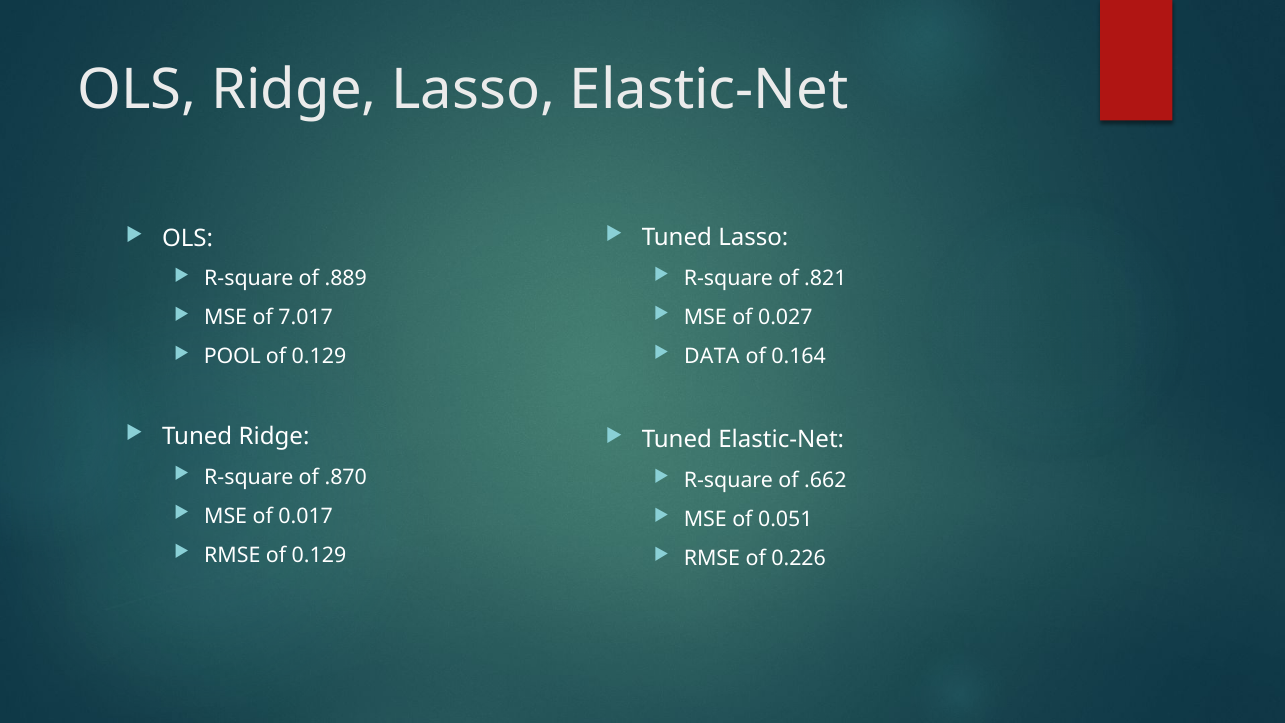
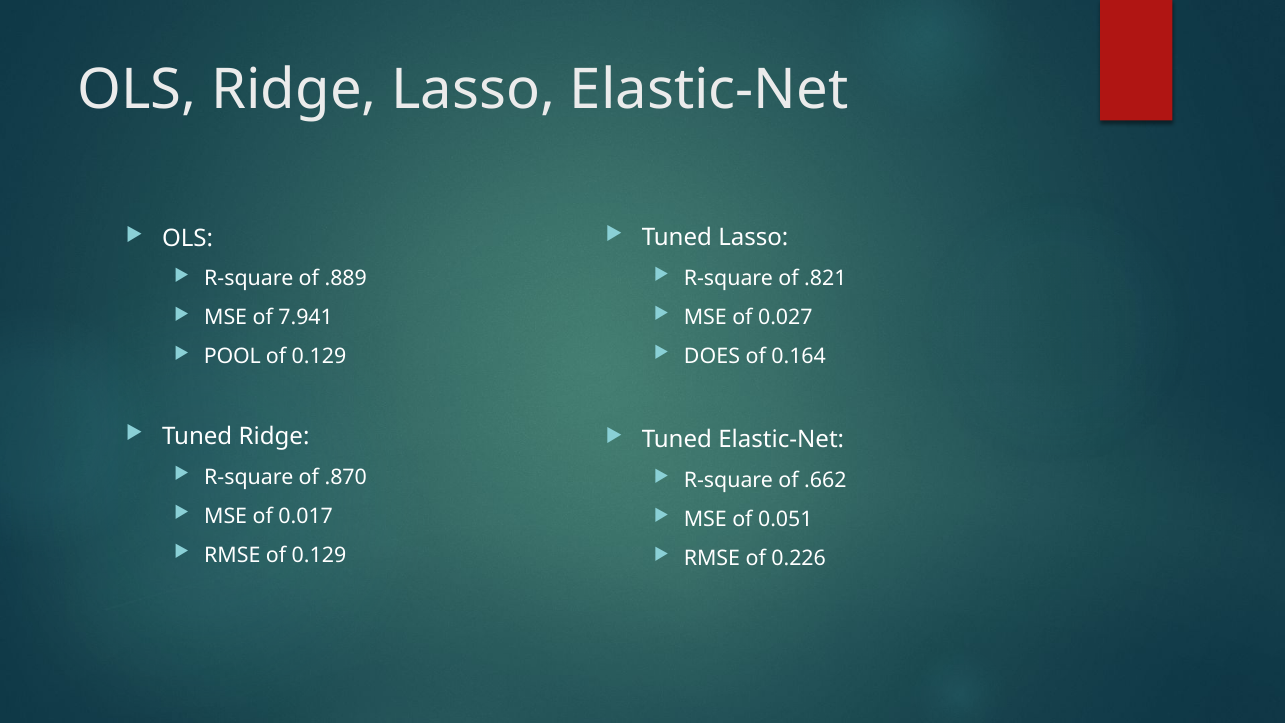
7.017: 7.017 -> 7.941
DATA: DATA -> DOES
